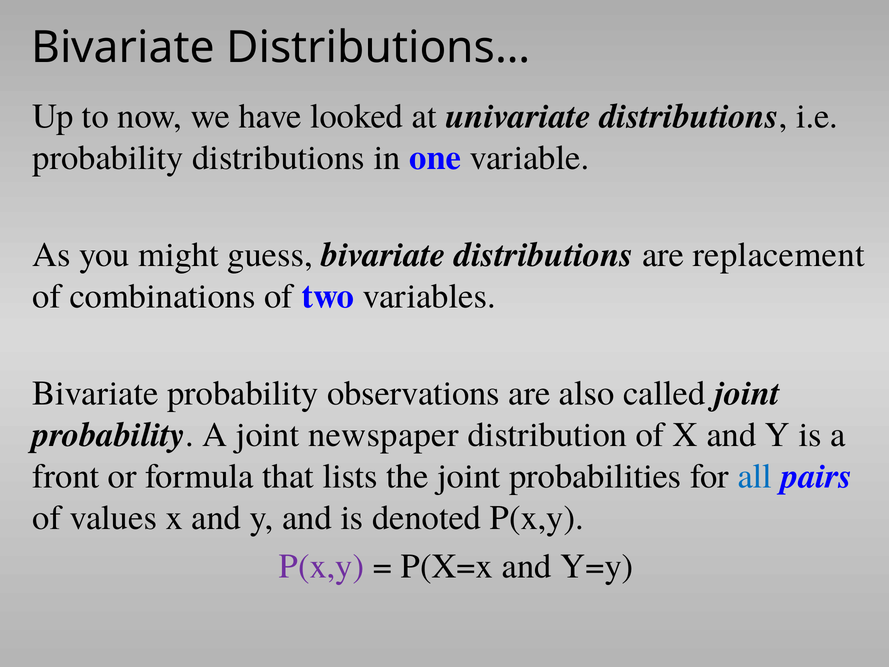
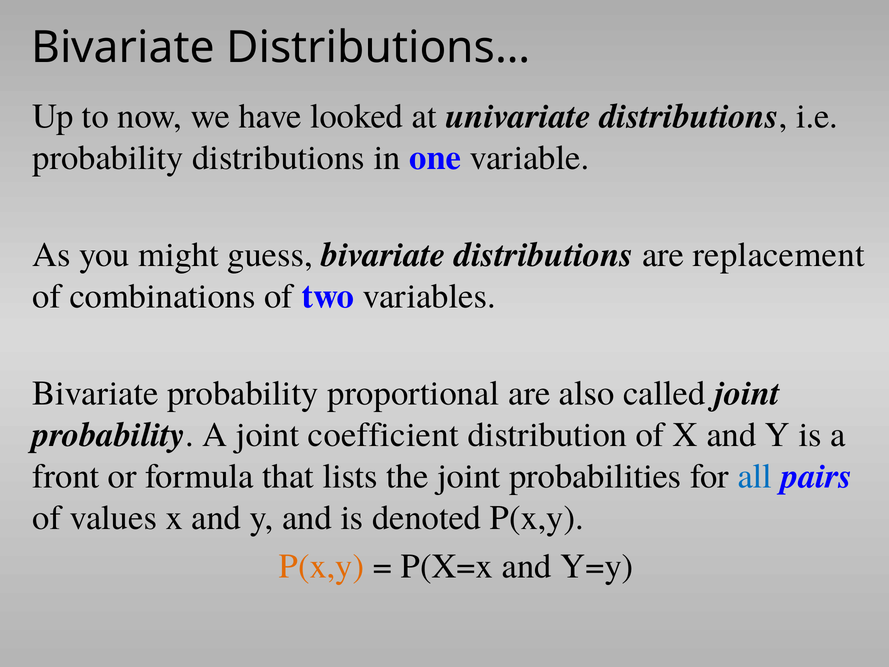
observations: observations -> proportional
newspaper: newspaper -> coefficient
P(x,y at (322, 566) colour: purple -> orange
